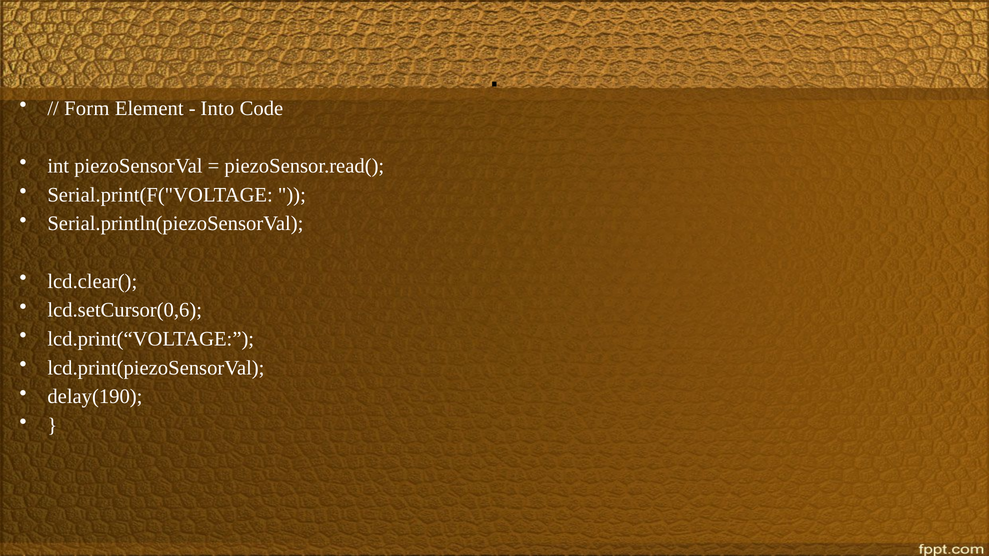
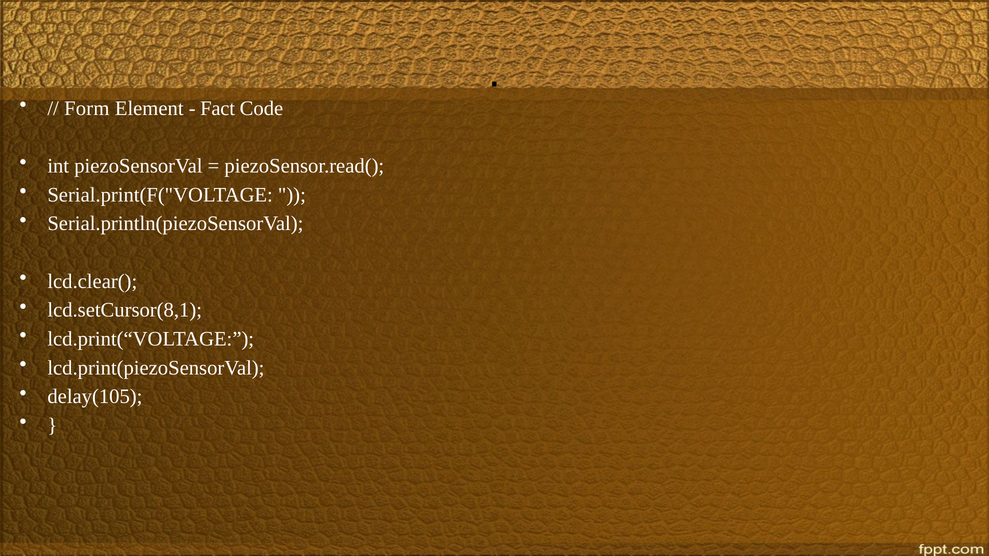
Into: Into -> Fact
lcd.setCursor(0,6: lcd.setCursor(0,6 -> lcd.setCursor(8,1
delay(190: delay(190 -> delay(105
